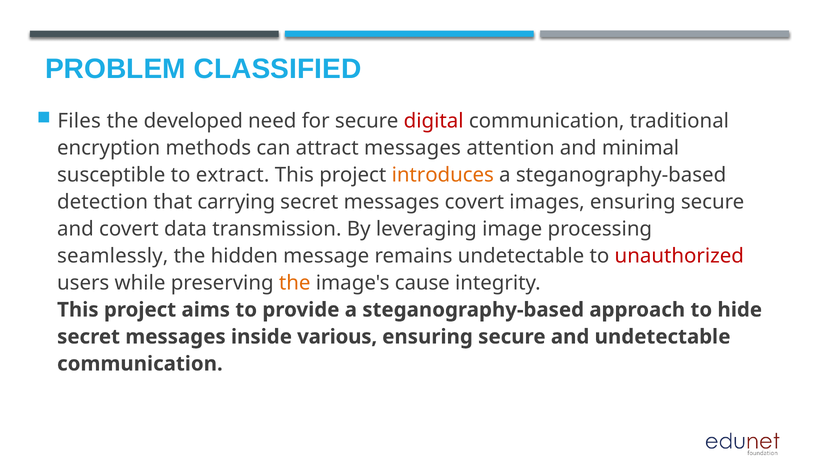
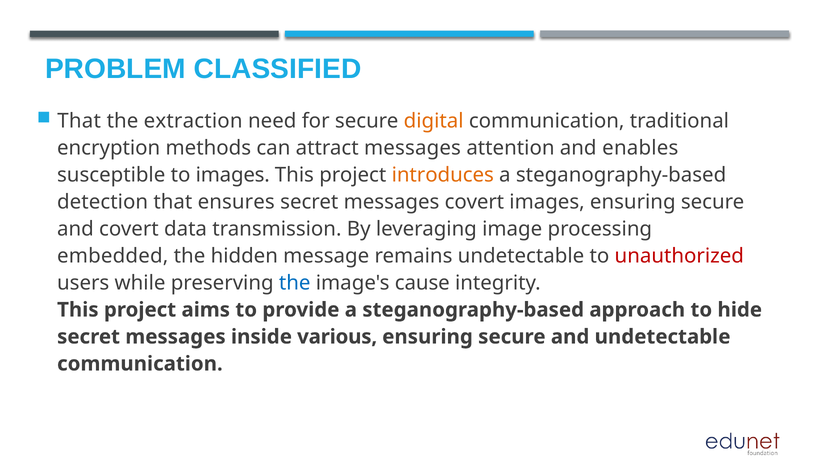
Files at (79, 121): Files -> That
developed: developed -> extraction
digital colour: red -> orange
minimal: minimal -> enables
to extract: extract -> images
carrying: carrying -> ensures
seamlessly: seamlessly -> embedded
the at (295, 283) colour: orange -> blue
